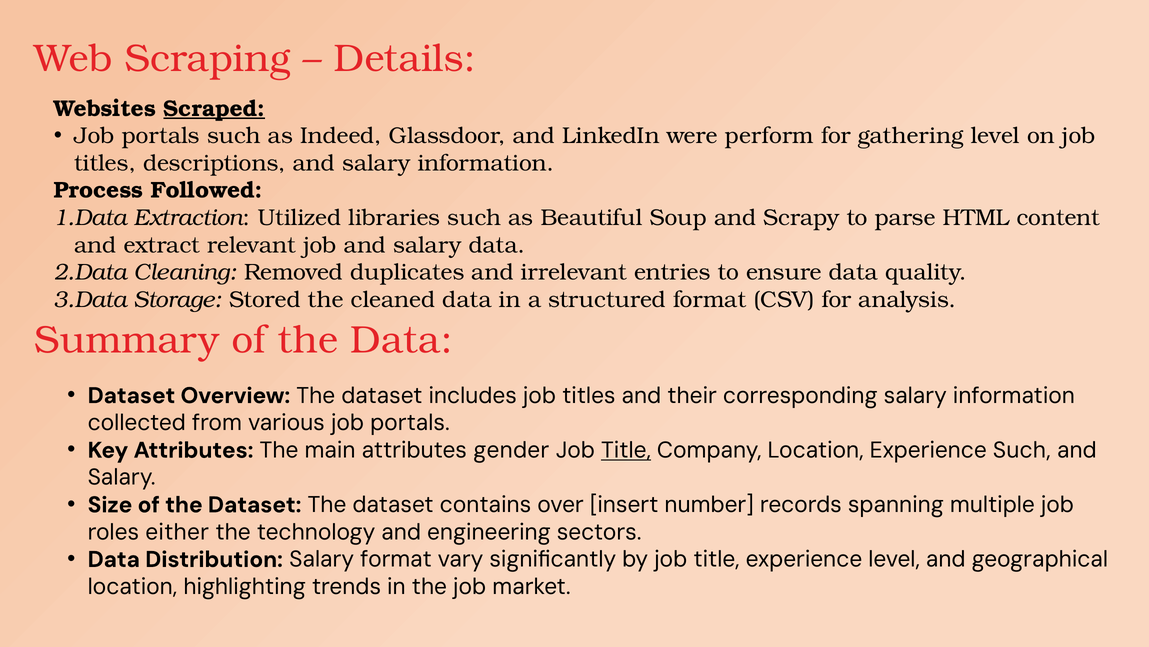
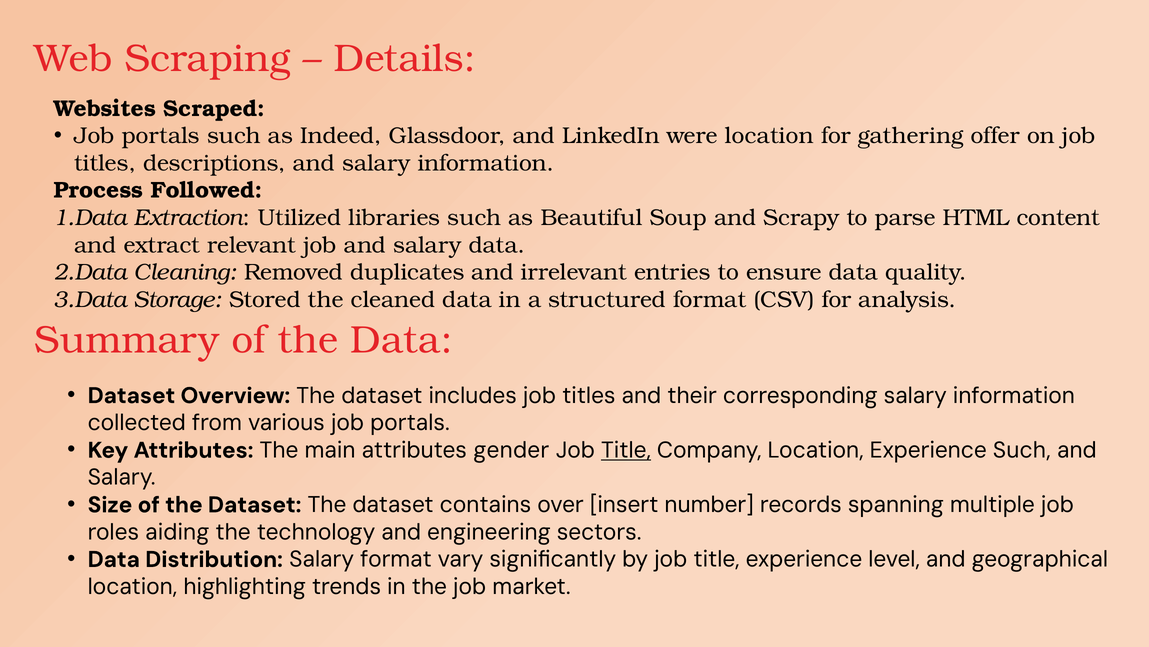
Scraped underline: present -> none
were perform: perform -> location
gathering level: level -> offer
either: either -> aiding
